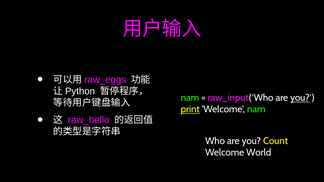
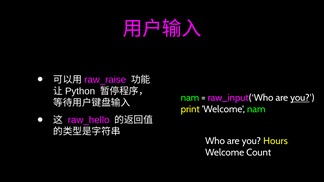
raw_eggs: raw_eggs -> raw_raise
print underline: present -> none
Count: Count -> Hours
World: World -> Count
